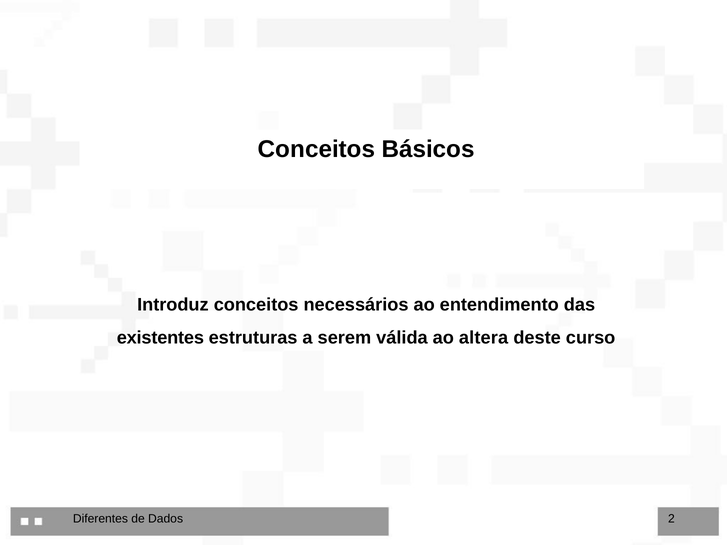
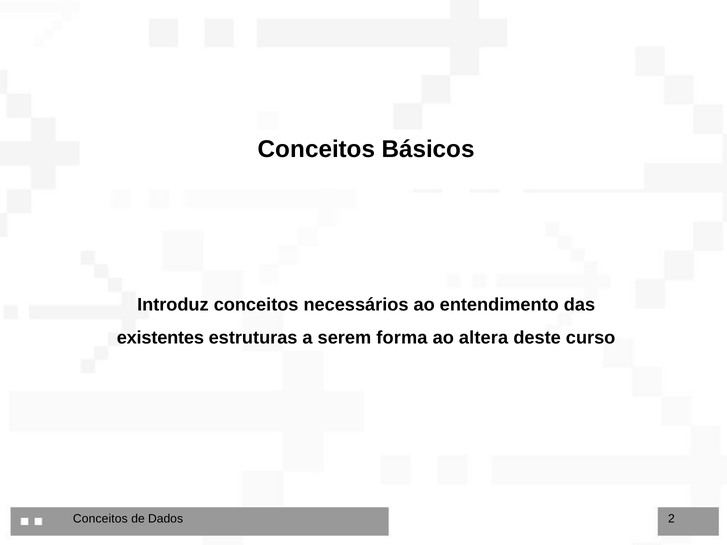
válida: válida -> forma
Diferentes at (100, 519): Diferentes -> Conceitos
